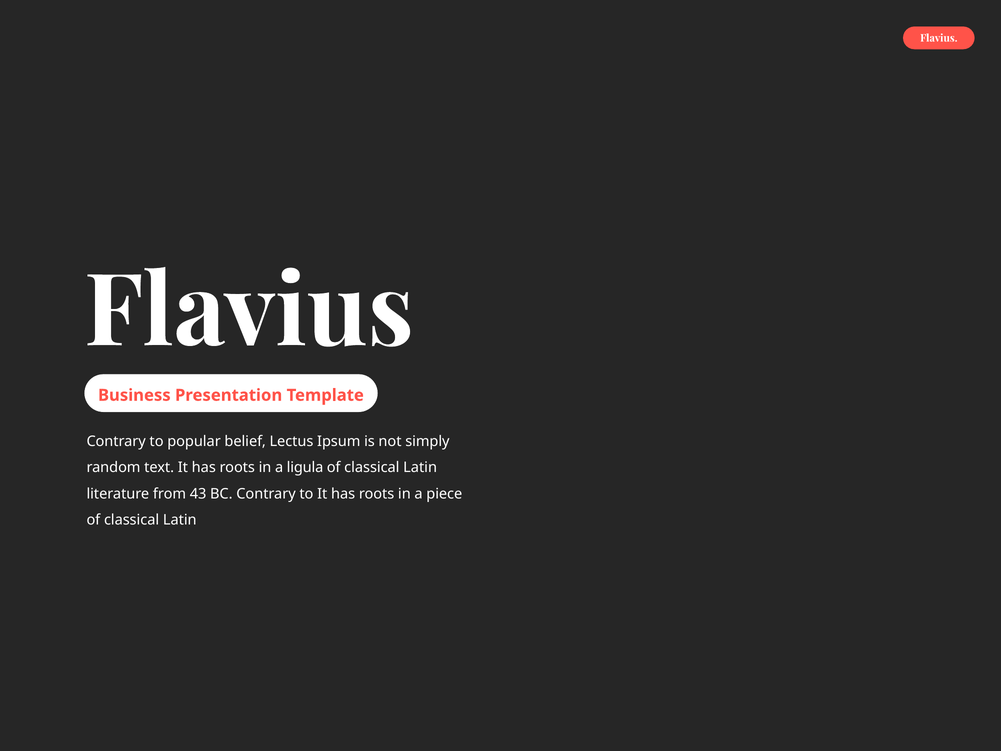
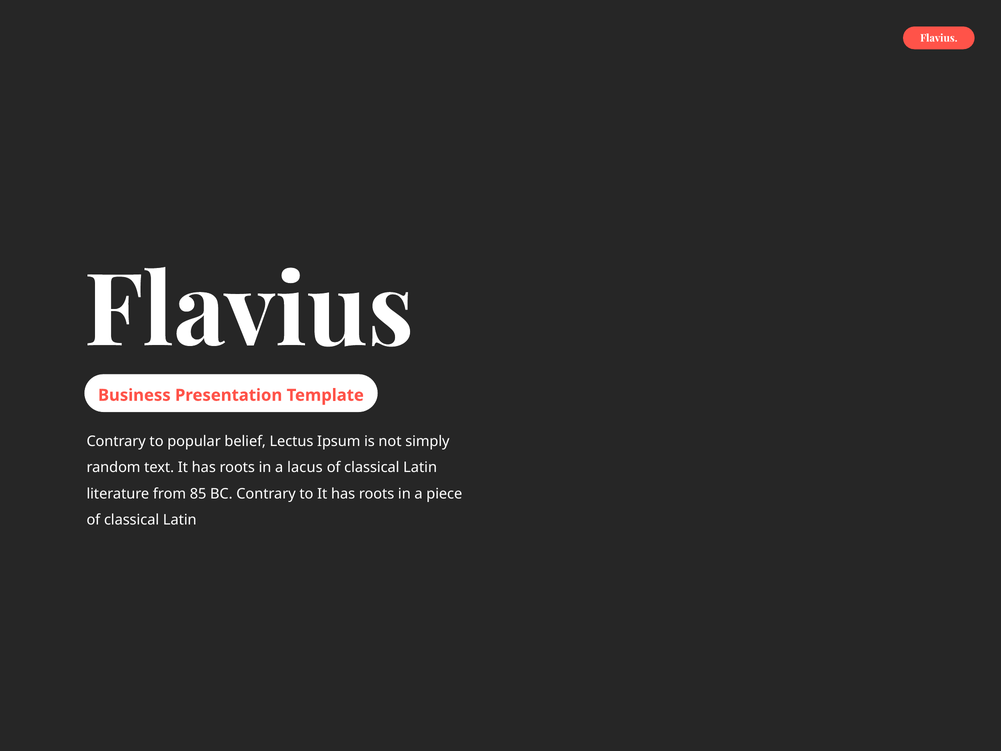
ligula: ligula -> lacus
43: 43 -> 85
